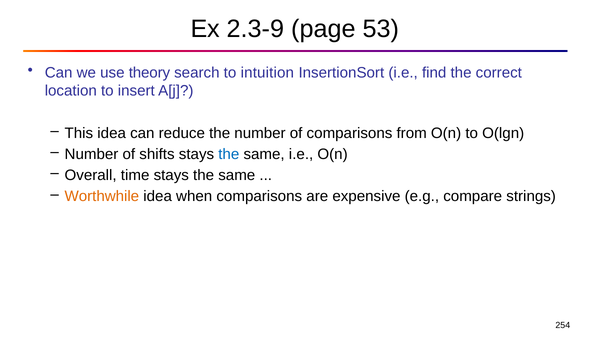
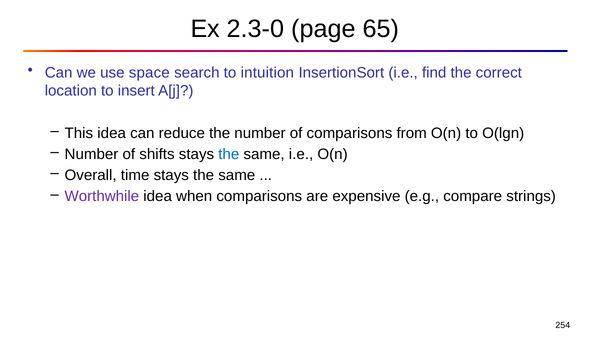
2.3-9: 2.3-9 -> 2.3-0
53: 53 -> 65
theory: theory -> space
Worthwhile colour: orange -> purple
